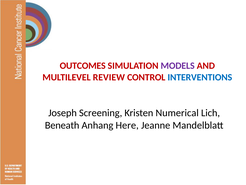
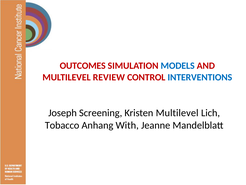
MODELS colour: purple -> blue
Kristen Numerical: Numerical -> Multilevel
Beneath: Beneath -> Tobacco
Here: Here -> With
